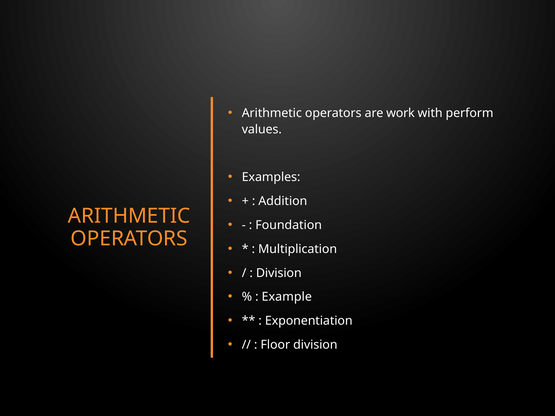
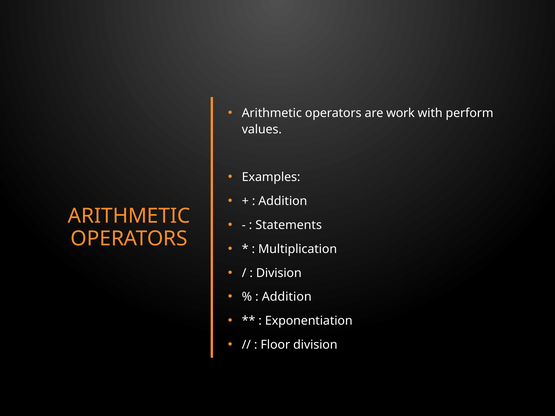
Foundation: Foundation -> Statements
Example at (287, 297): Example -> Addition
